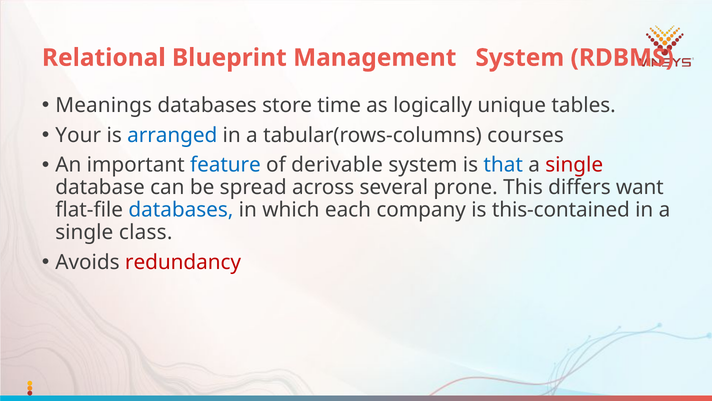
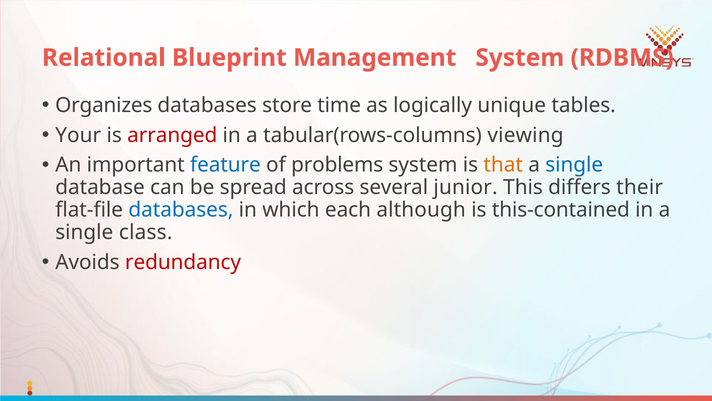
Meanings: Meanings -> Organizes
arranged colour: blue -> red
courses: courses -> viewing
derivable: derivable -> problems
that colour: blue -> orange
single at (574, 165) colour: red -> blue
prone: prone -> junior
want: want -> their
company: company -> although
